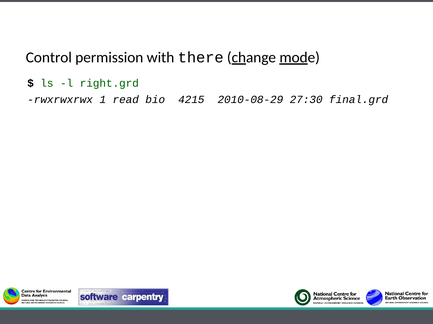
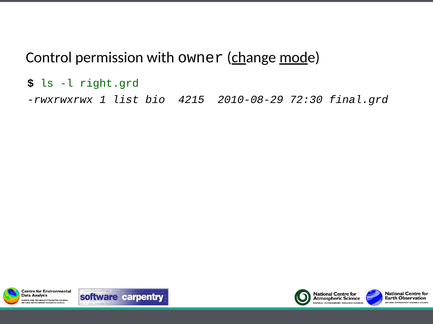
there: there -> owner
read: read -> list
27:30: 27:30 -> 72:30
